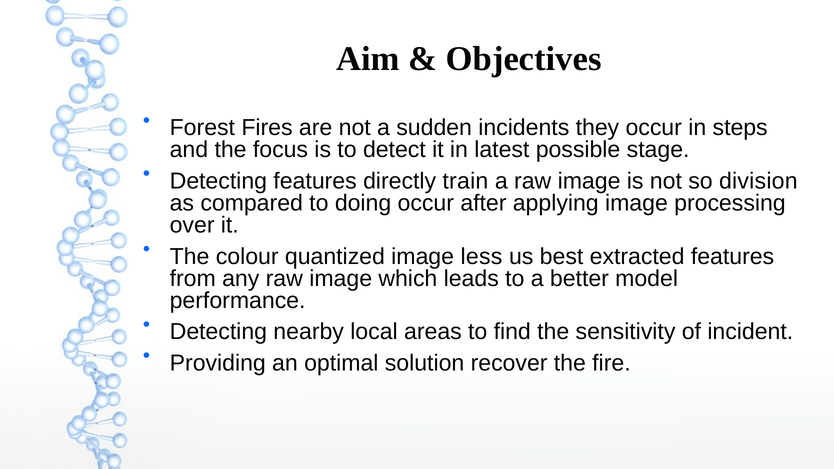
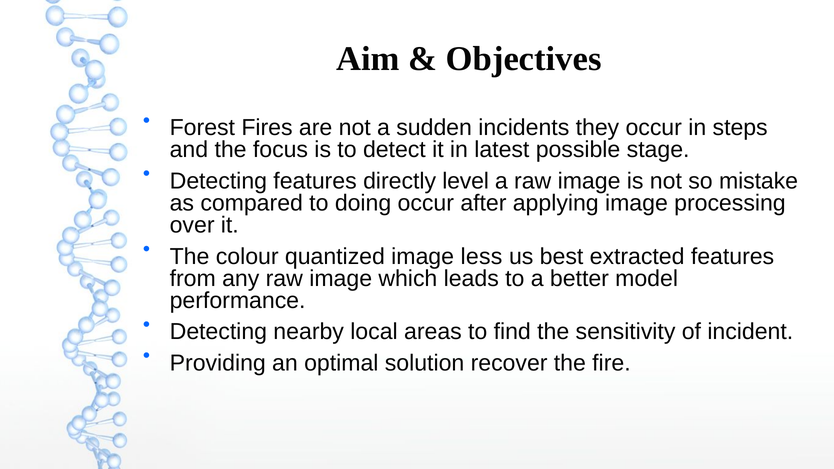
train: train -> level
division: division -> mistake
